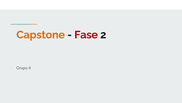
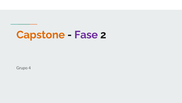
Fase colour: red -> purple
